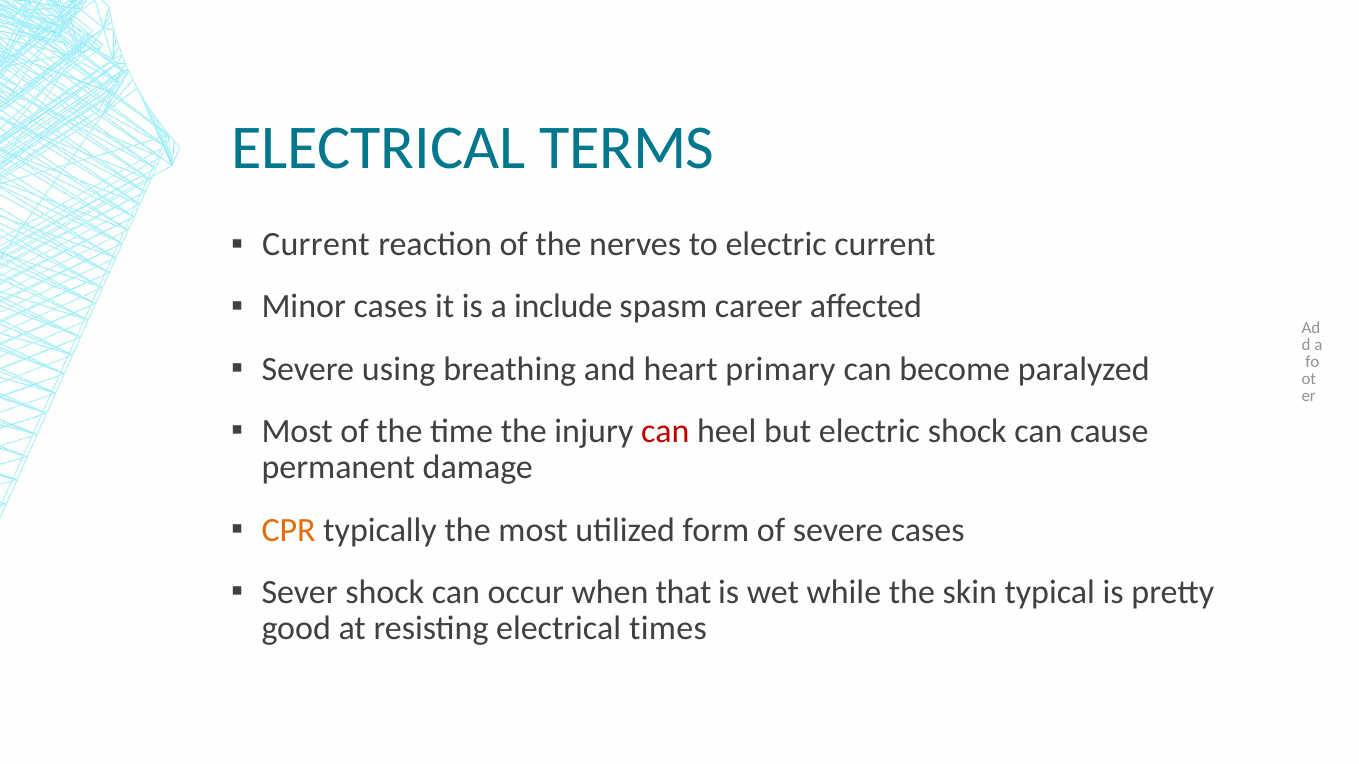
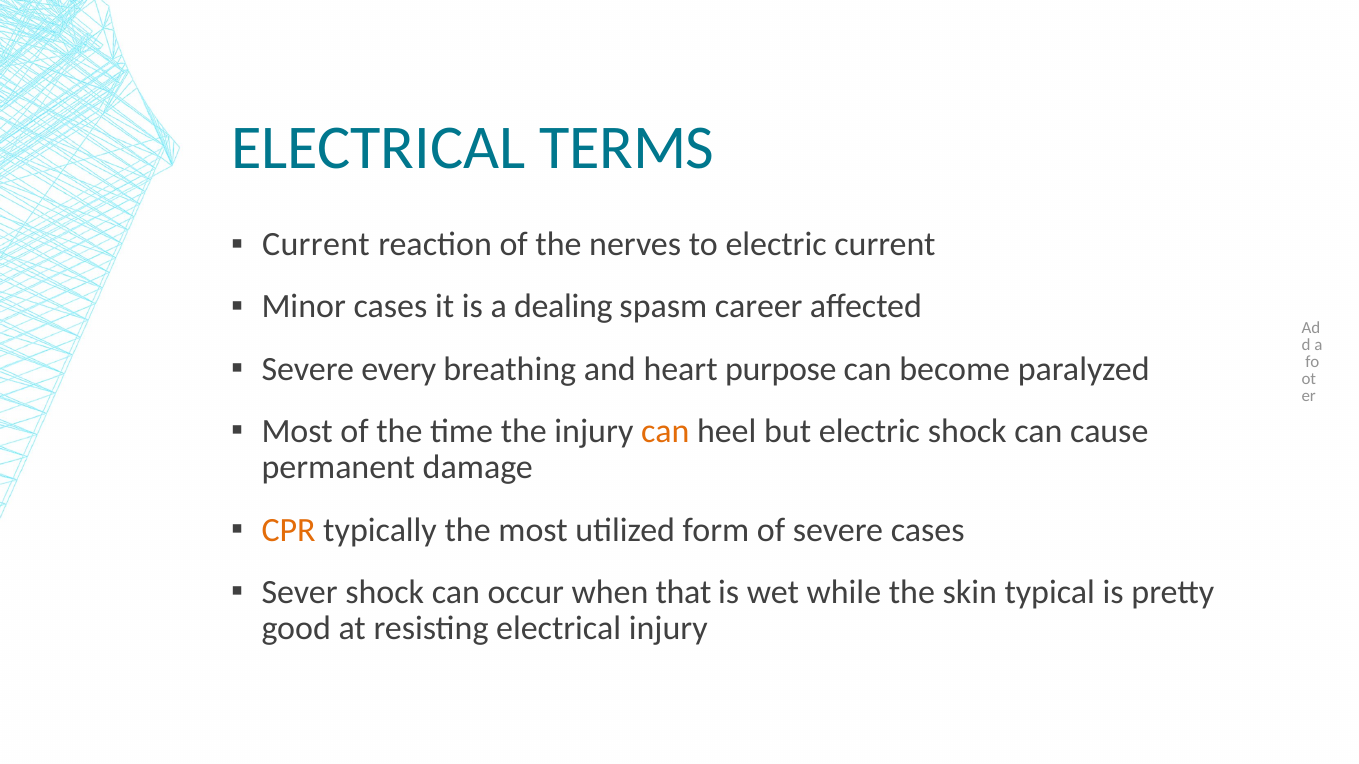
include: include -> dealing
using: using -> every
primary: primary -> purpose
can at (665, 431) colour: red -> orange
electrical times: times -> injury
